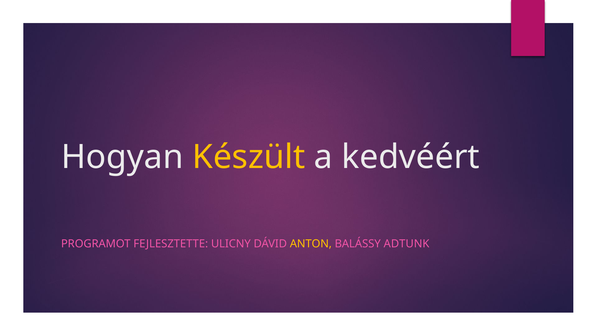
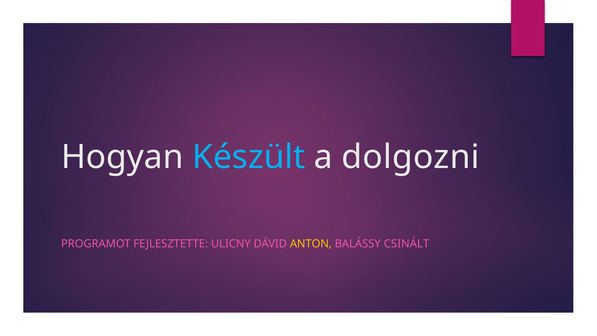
Készült colour: yellow -> light blue
kedvéért: kedvéért -> dolgozni
ADTUNK: ADTUNK -> CSINÁLT
